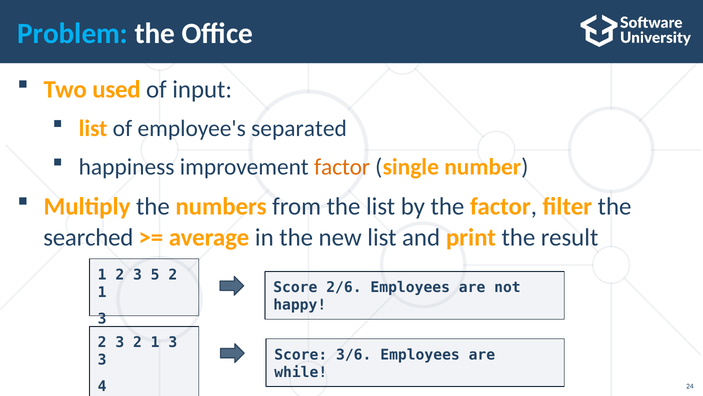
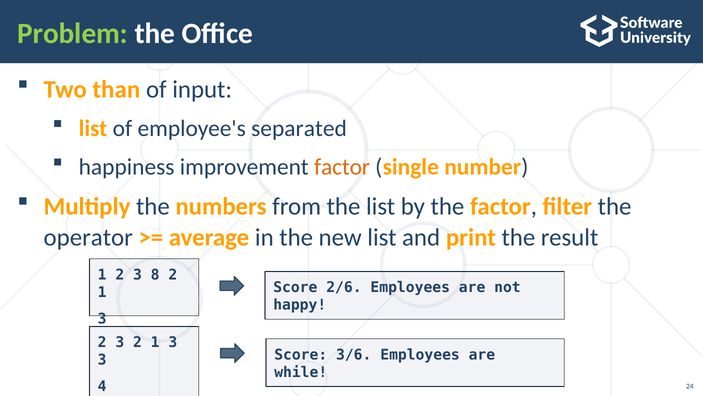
Problem colour: light blue -> light green
used: used -> than
searched: searched -> operator
5: 5 -> 8
